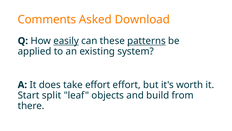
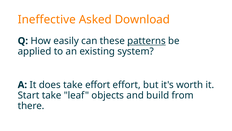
Comments: Comments -> Ineffective
easily underline: present -> none
Start split: split -> take
